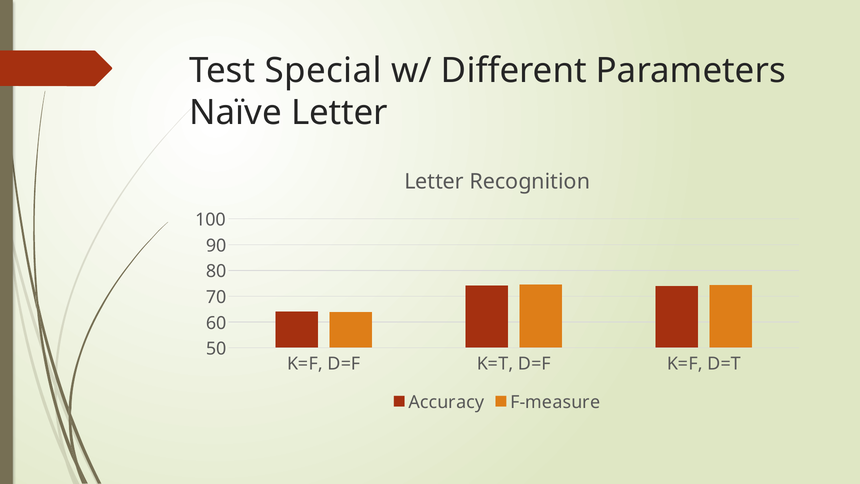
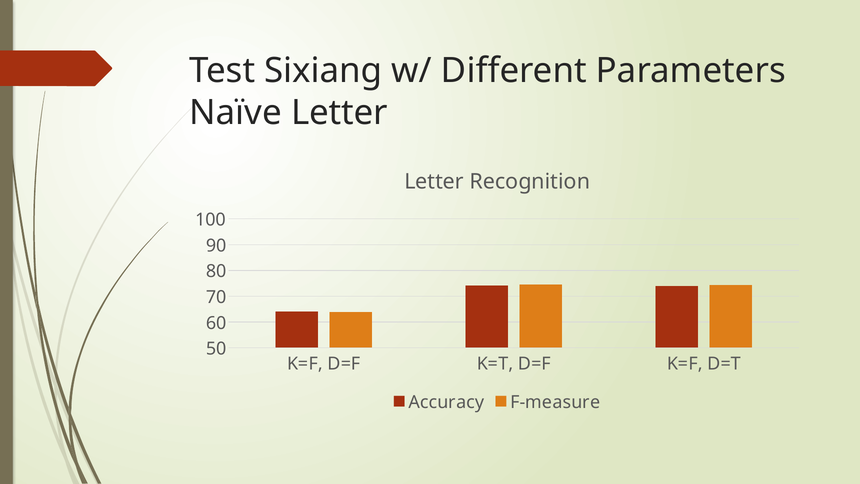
Special: Special -> Sixiang
